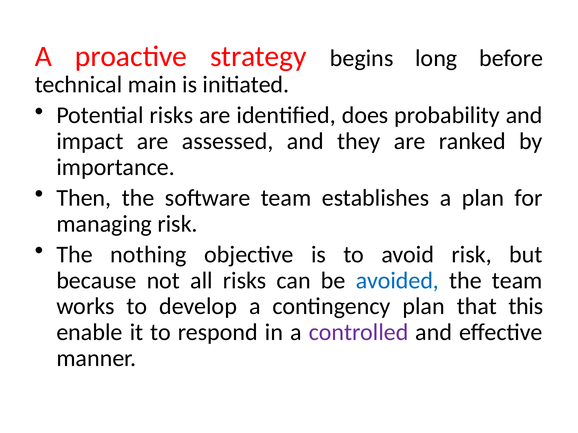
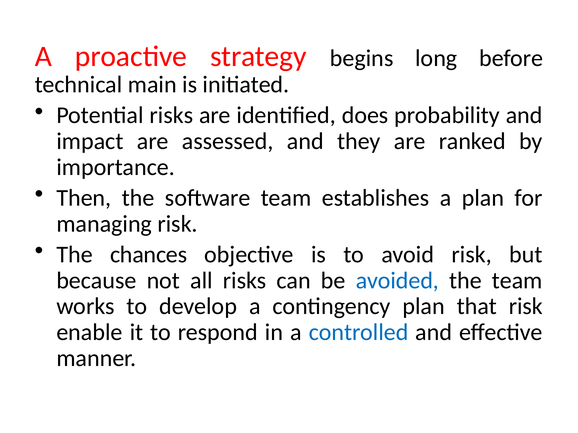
nothing: nothing -> chances
that this: this -> risk
controlled colour: purple -> blue
